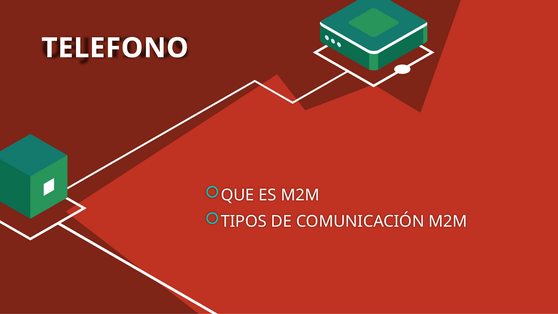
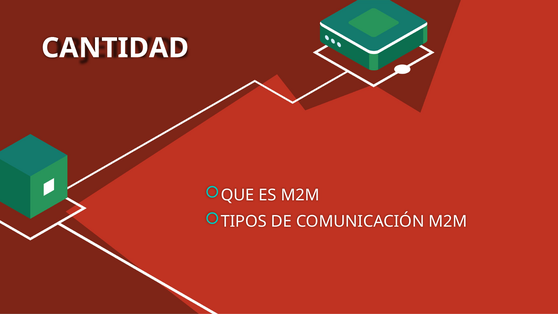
TELEFONO: TELEFONO -> CANTIDAD
